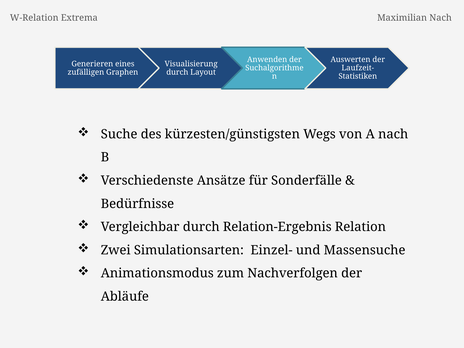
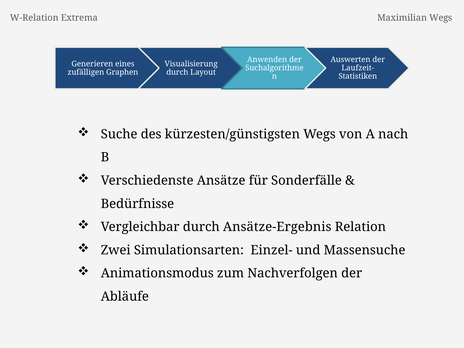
Maximilian Nach: Nach -> Wegs
Relation-Ergebnis: Relation-Ergebnis -> Ansätze-Ergebnis
